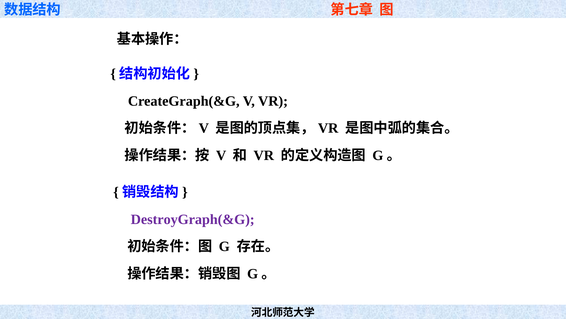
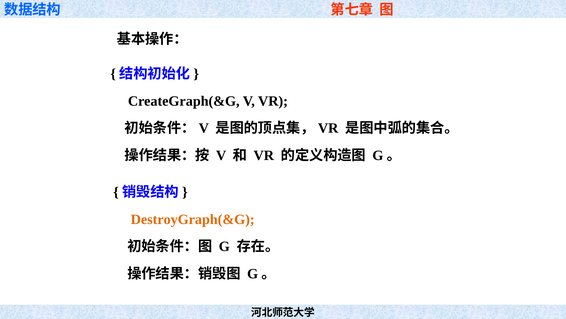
DestroyGraph(&G colour: purple -> orange
